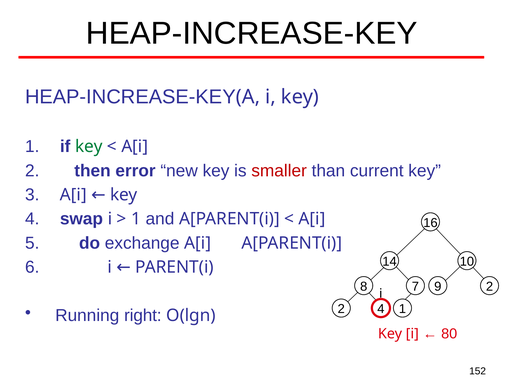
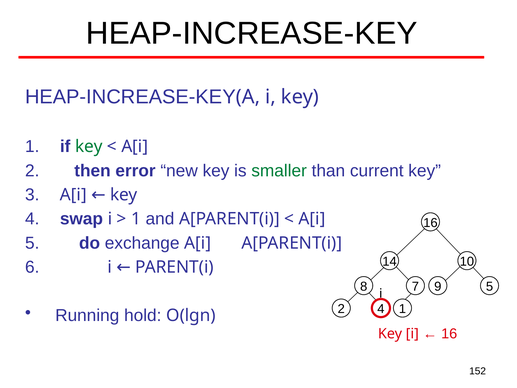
smaller colour: red -> green
9 2: 2 -> 5
right: right -> hold
80 at (449, 334): 80 -> 16
